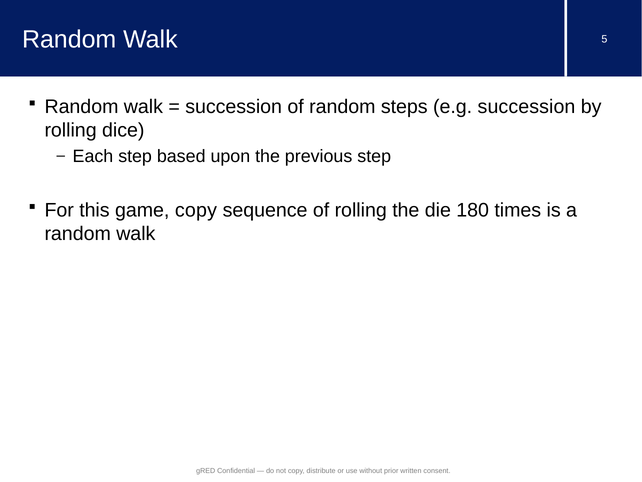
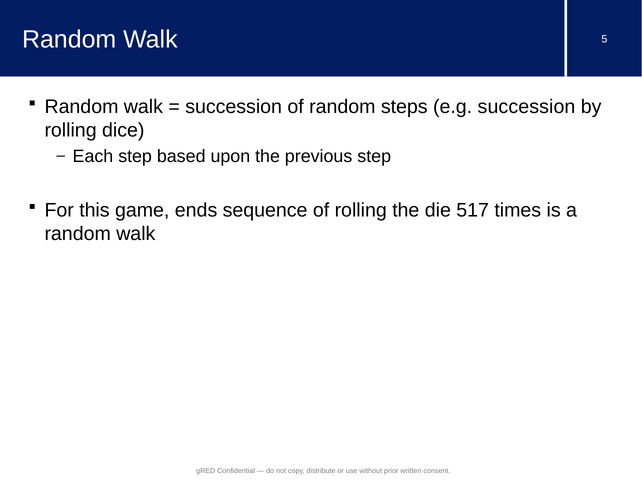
game copy: copy -> ends
180: 180 -> 517
